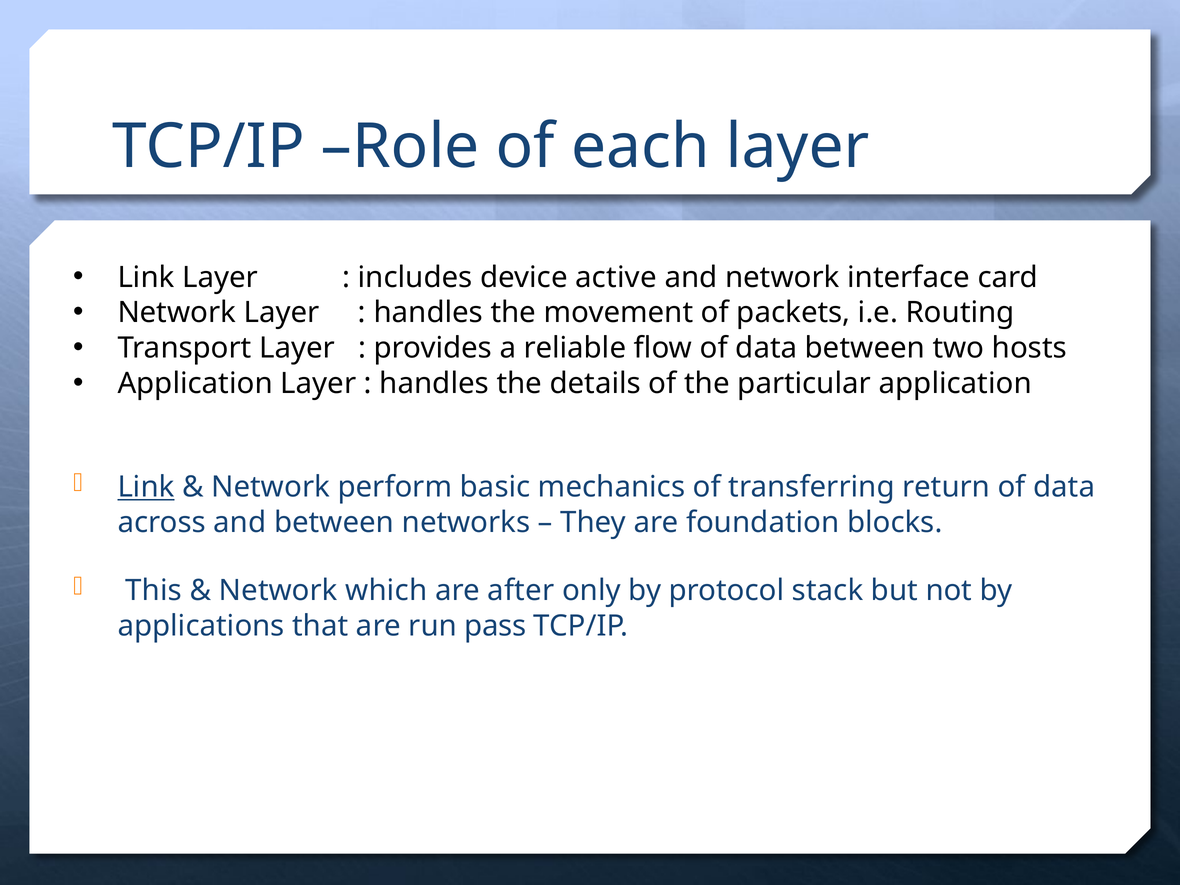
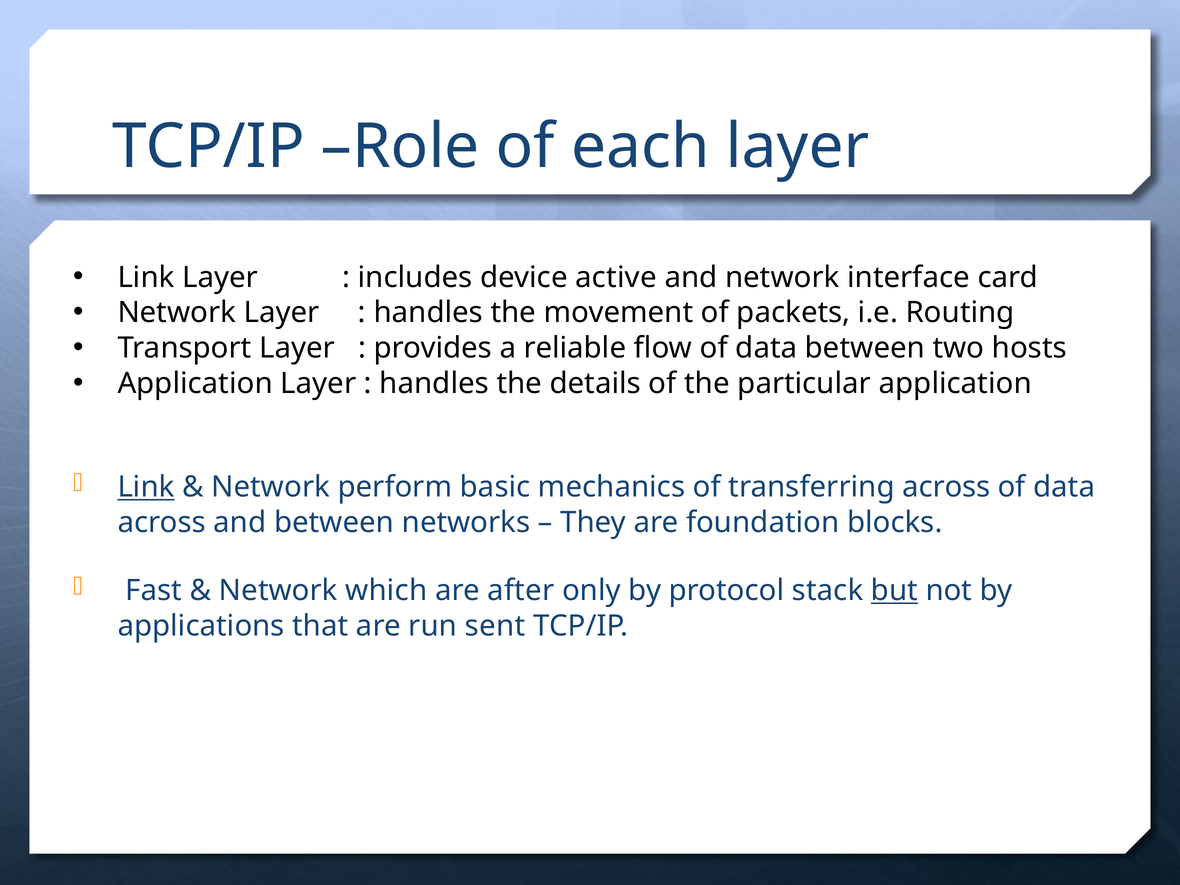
transferring return: return -> across
This: This -> Fast
but underline: none -> present
pass: pass -> sent
